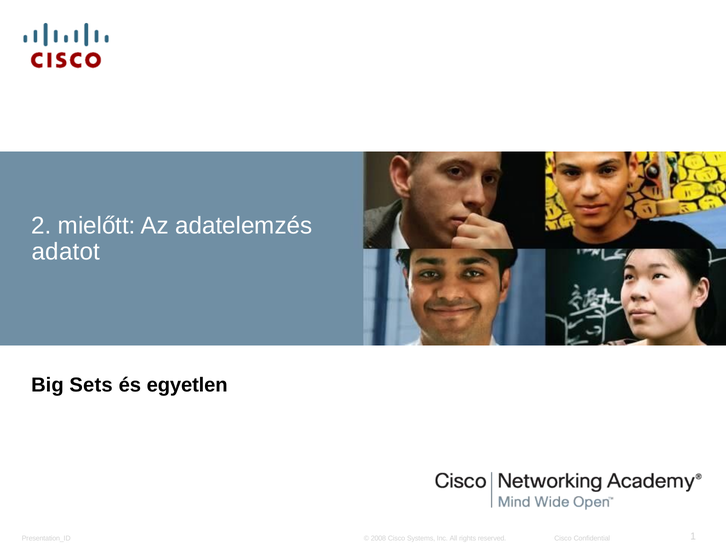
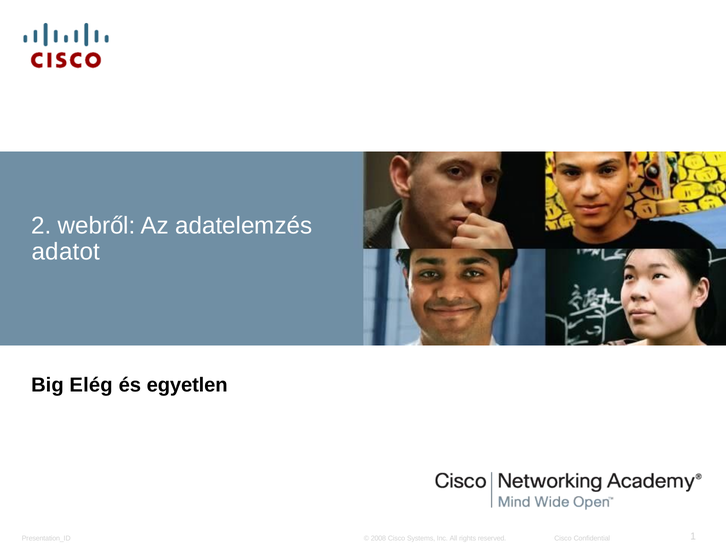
mielőtt: mielőtt -> webről
Sets: Sets -> Elég
